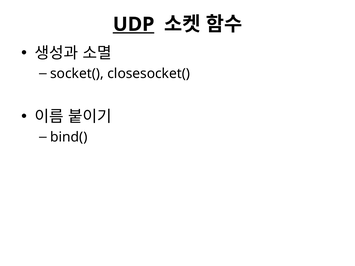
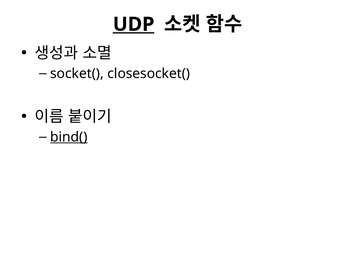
bind( underline: none -> present
